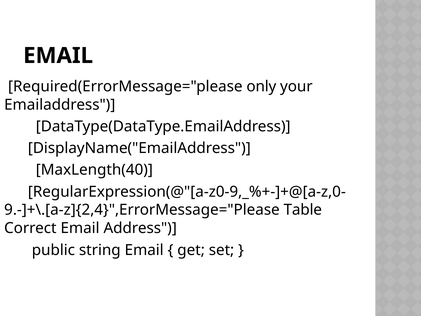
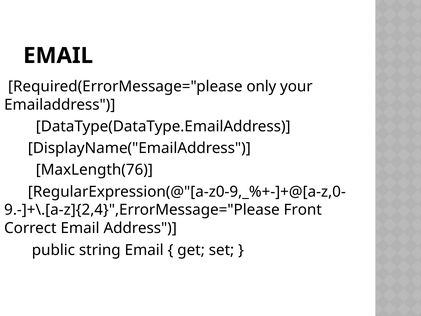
MaxLength(40: MaxLength(40 -> MaxLength(76
Table: Table -> Front
